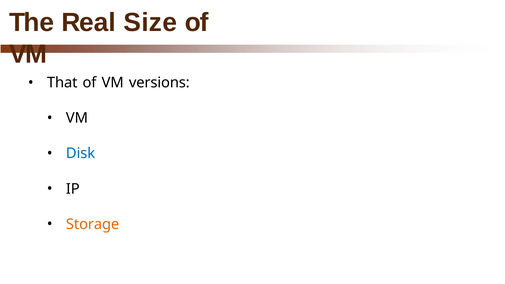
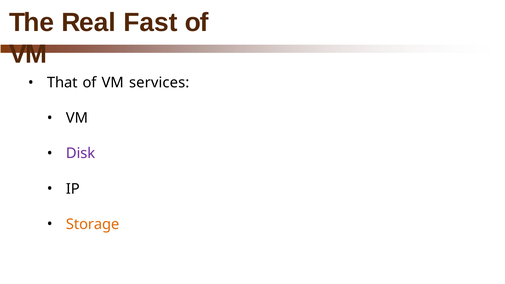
Size: Size -> Fast
versions: versions -> services
Disk colour: blue -> purple
